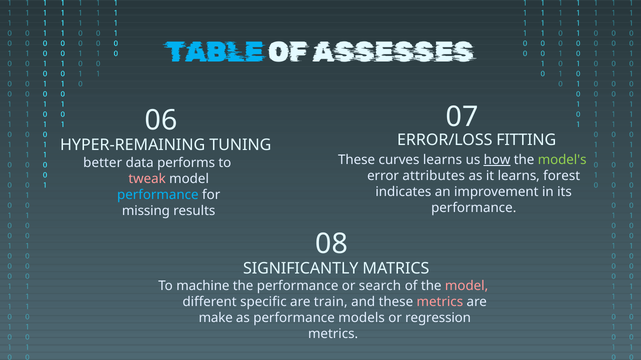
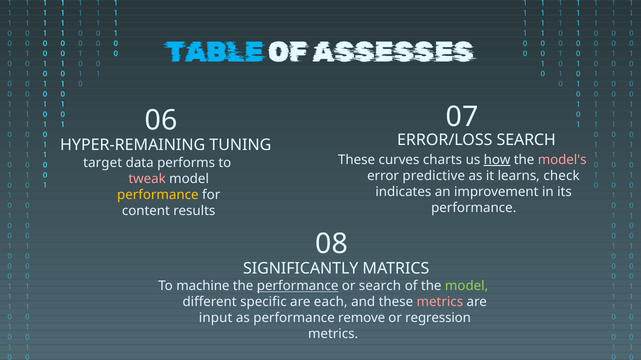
ERROR/LOSS FITTING: FITTING -> SEARCH
curves learns: learns -> charts
model's colour: light green -> pink
better: better -> target
attributes: attributes -> predictive
forest: forest -> check
performance at (158, 195) colour: light blue -> yellow
missing: missing -> content
performance at (298, 286) underline: none -> present
model at (467, 286) colour: pink -> light green
train: train -> each
make: make -> input
models: models -> remove
